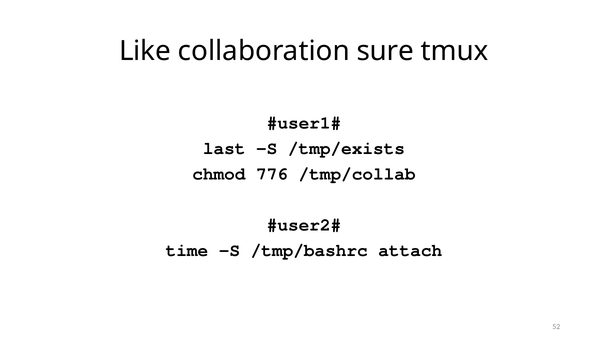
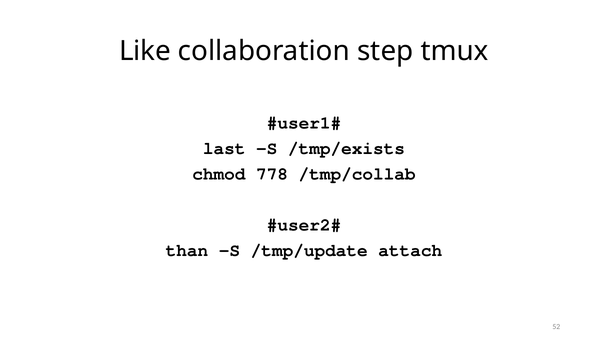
sure: sure -> step
776: 776 -> 778
time: time -> than
/tmp/bashrc: /tmp/bashrc -> /tmp/update
